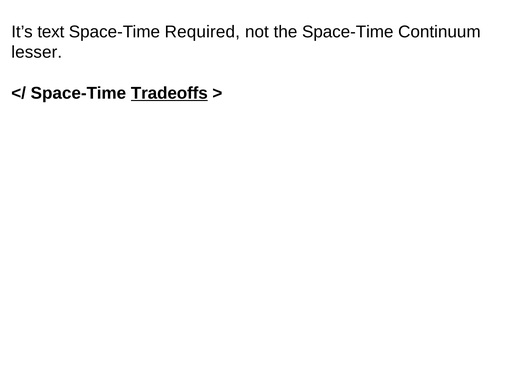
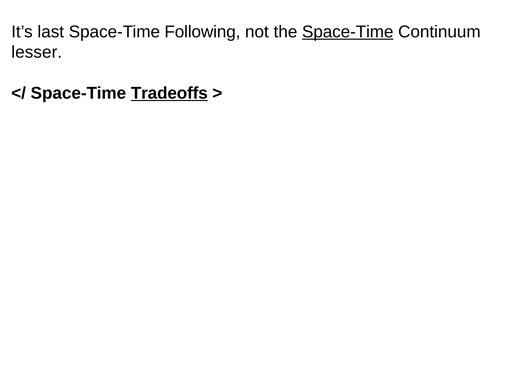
text: text -> last
Required: Required -> Following
Space-Time at (348, 32) underline: none -> present
